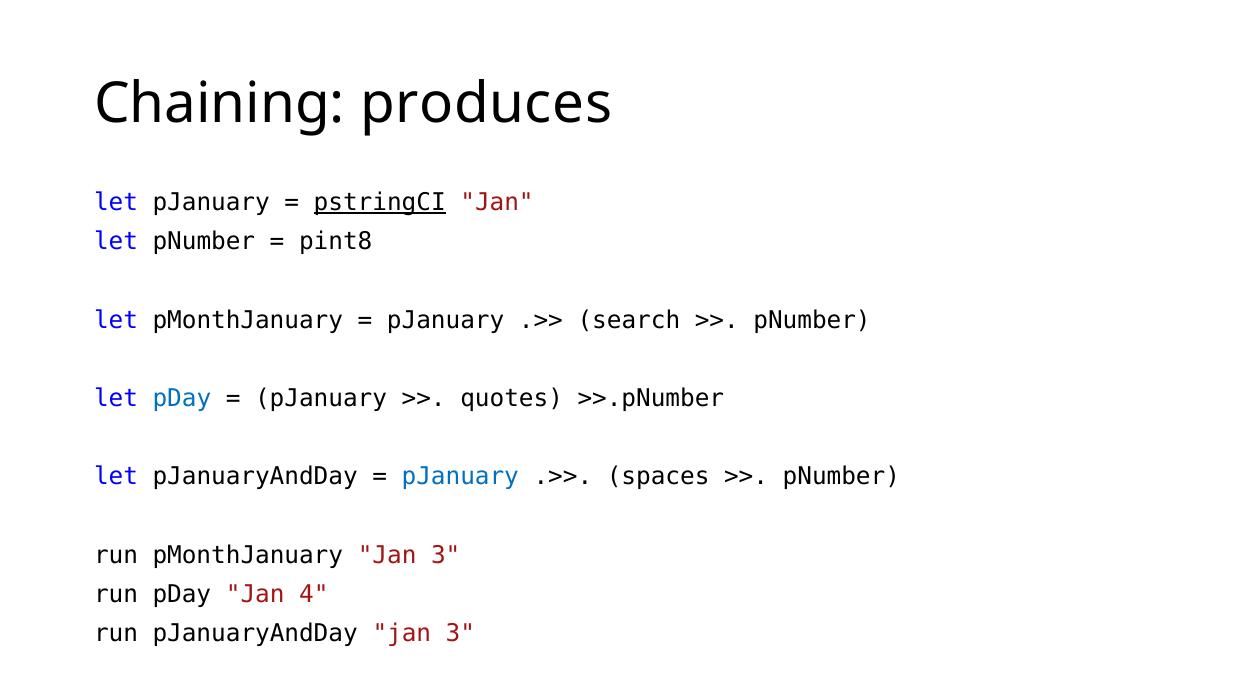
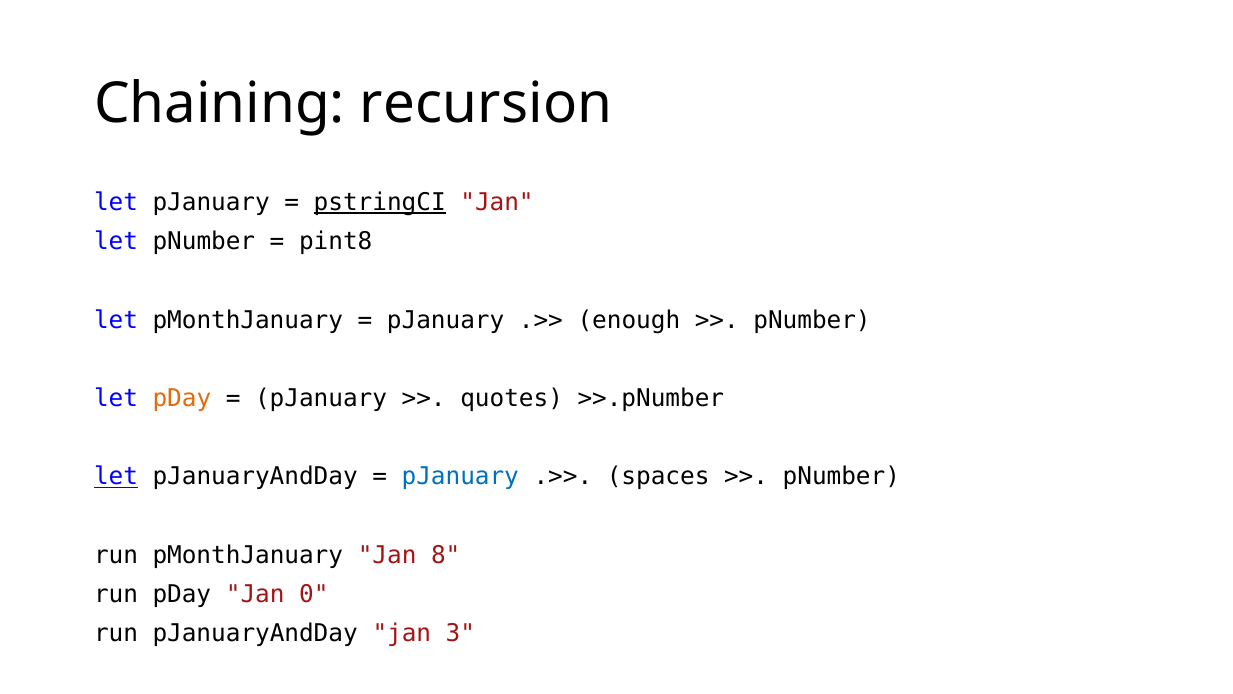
produces: produces -> recursion
search: search -> enough
pDay at (182, 398) colour: blue -> orange
let at (116, 477) underline: none -> present
pMonthJanuary Jan 3: 3 -> 8
4: 4 -> 0
